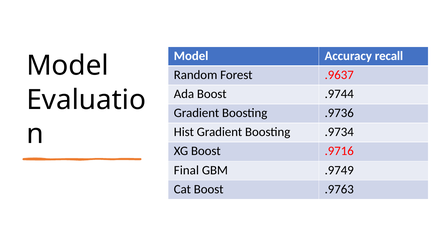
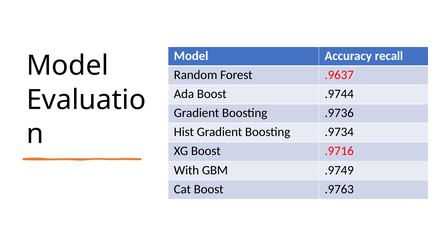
Final: Final -> With
